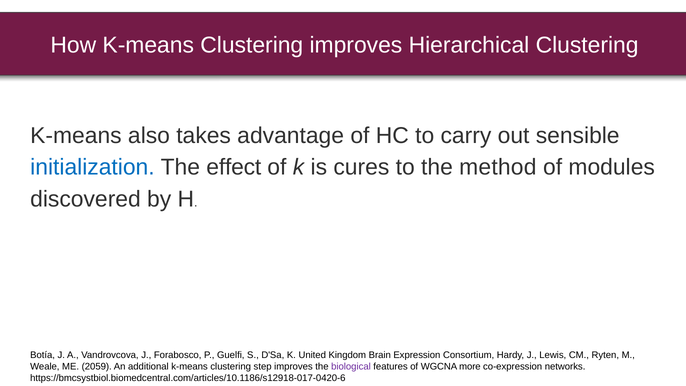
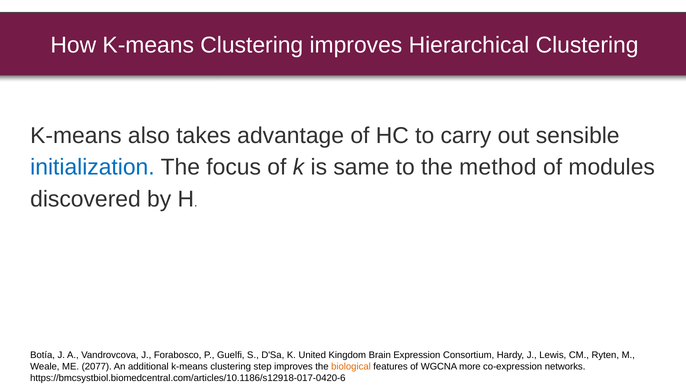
effect: effect -> focus
cures: cures -> same
2059: 2059 -> 2077
biological colour: purple -> orange
